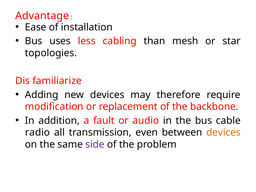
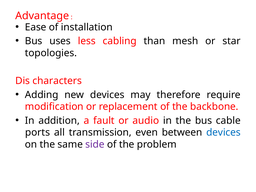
familiarize: familiarize -> characters
radio: radio -> ports
devices at (223, 132) colour: orange -> blue
